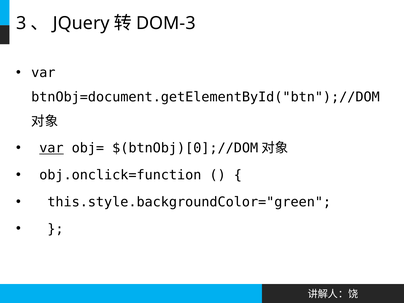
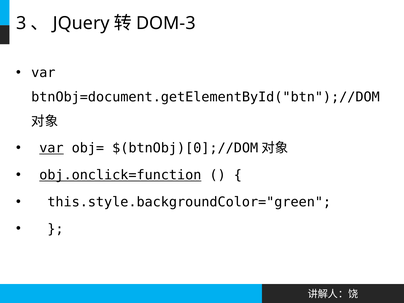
obj.onclick=function underline: none -> present
